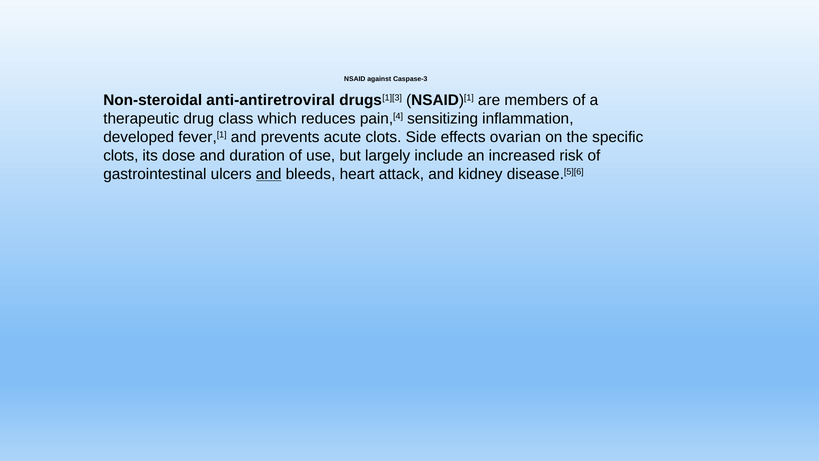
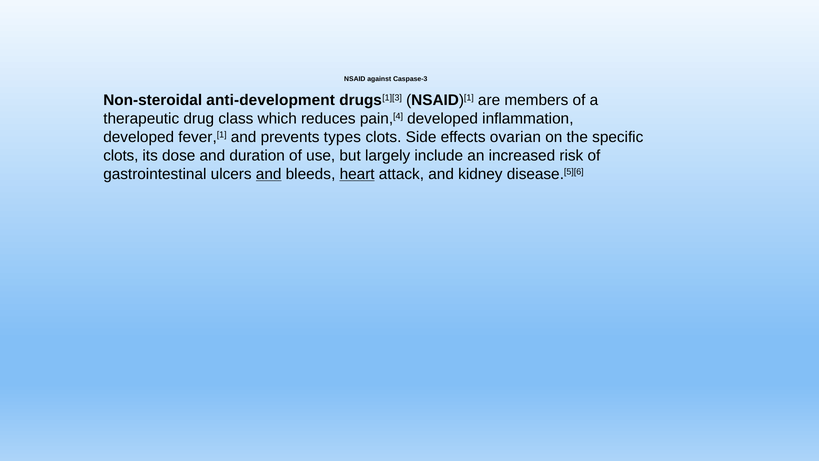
anti-antiretroviral: anti-antiretroviral -> anti-development
pain,[4 sensitizing: sensitizing -> developed
acute: acute -> types
heart underline: none -> present
